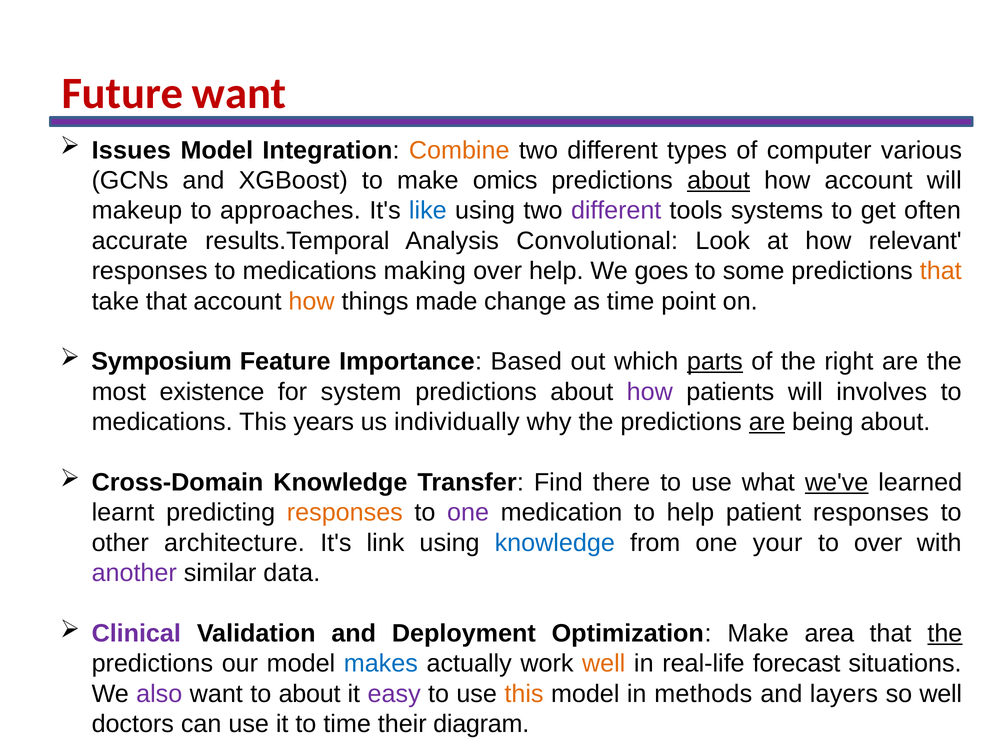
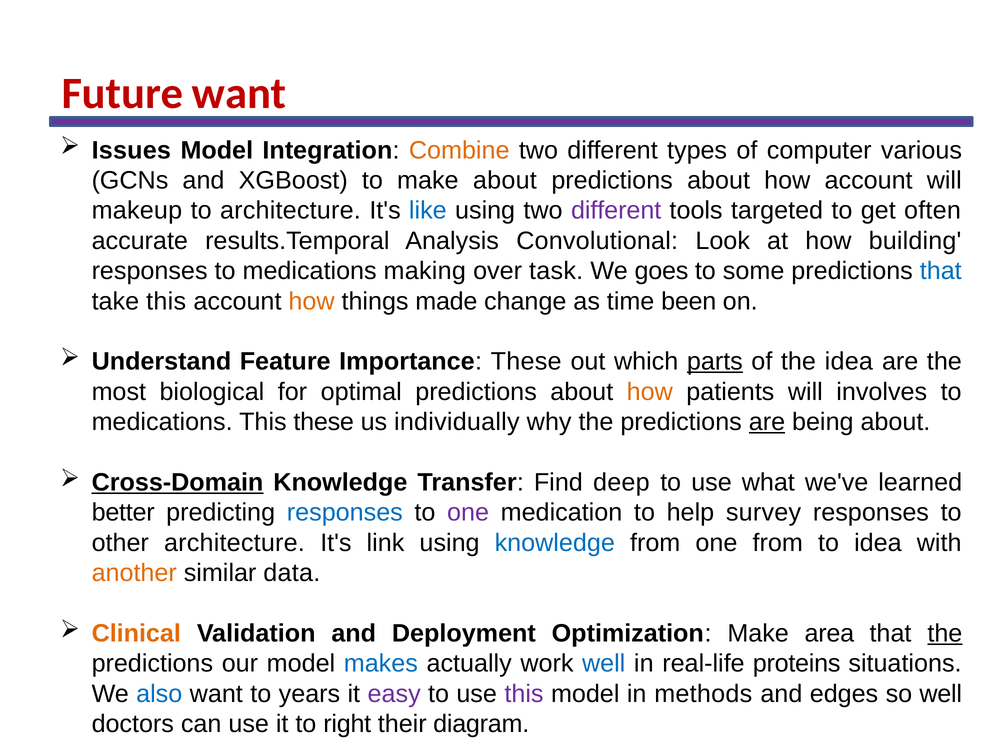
make omics: omics -> about
about at (719, 180) underline: present -> none
to approaches: approaches -> architecture
systems: systems -> targeted
relevant: relevant -> building
over help: help -> task
that at (941, 271) colour: orange -> blue
take that: that -> this
point: point -> been
Symposium: Symposium -> Understand
Importance Based: Based -> These
the right: right -> idea
existence: existence -> biological
system: system -> optimal
how at (650, 392) colour: purple -> orange
This years: years -> these
Cross-Domain underline: none -> present
there: there -> deep
we've underline: present -> none
learnt: learnt -> better
responses at (345, 512) colour: orange -> blue
patient: patient -> survey
one your: your -> from
to over: over -> idea
another colour: purple -> orange
Clinical colour: purple -> orange
well at (604, 663) colour: orange -> blue
forecast: forecast -> proteins
also colour: purple -> blue
to about: about -> years
this at (524, 693) colour: orange -> purple
layers: layers -> edges
to time: time -> right
